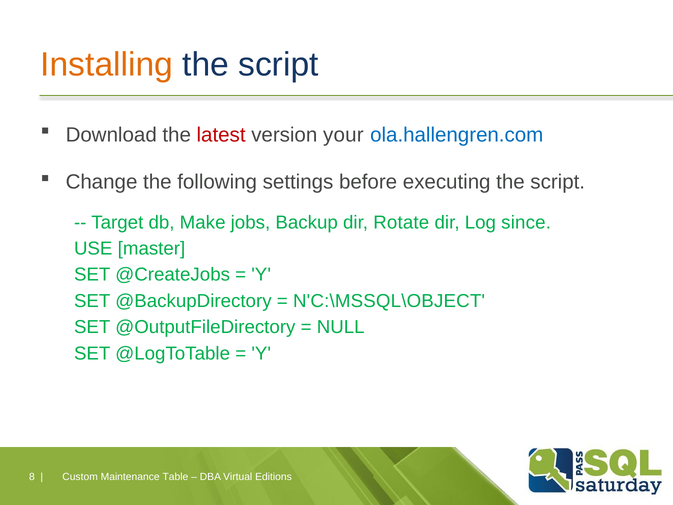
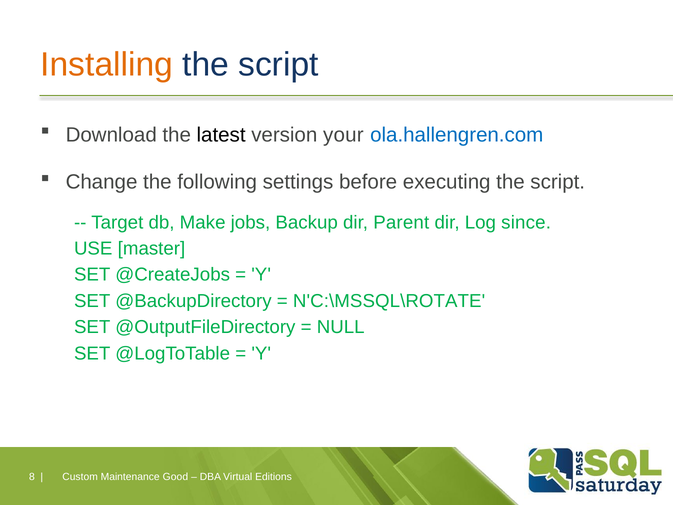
latest colour: red -> black
Rotate: Rotate -> Parent
N'C:\MSSQL\OBJECT: N'C:\MSSQL\OBJECT -> N'C:\MSSQL\ROTATE
Table: Table -> Good
